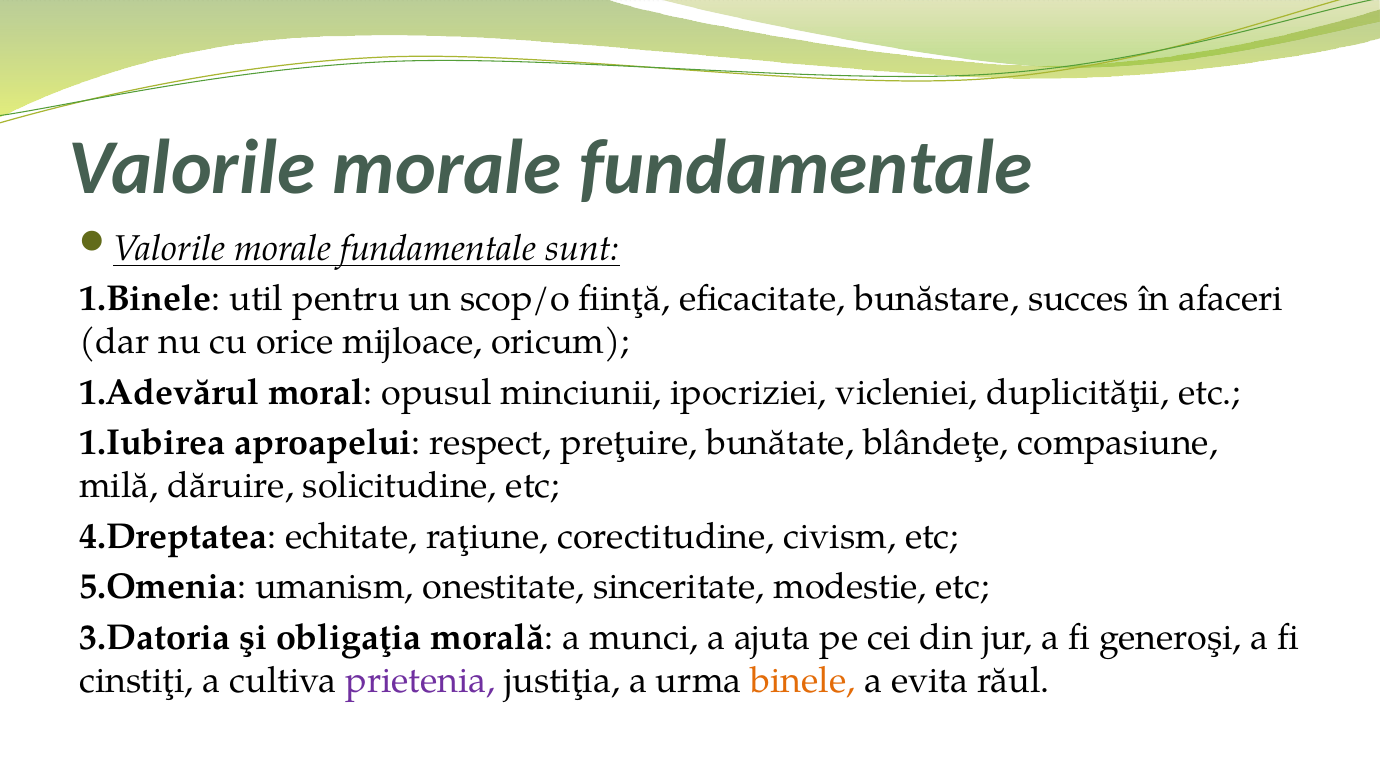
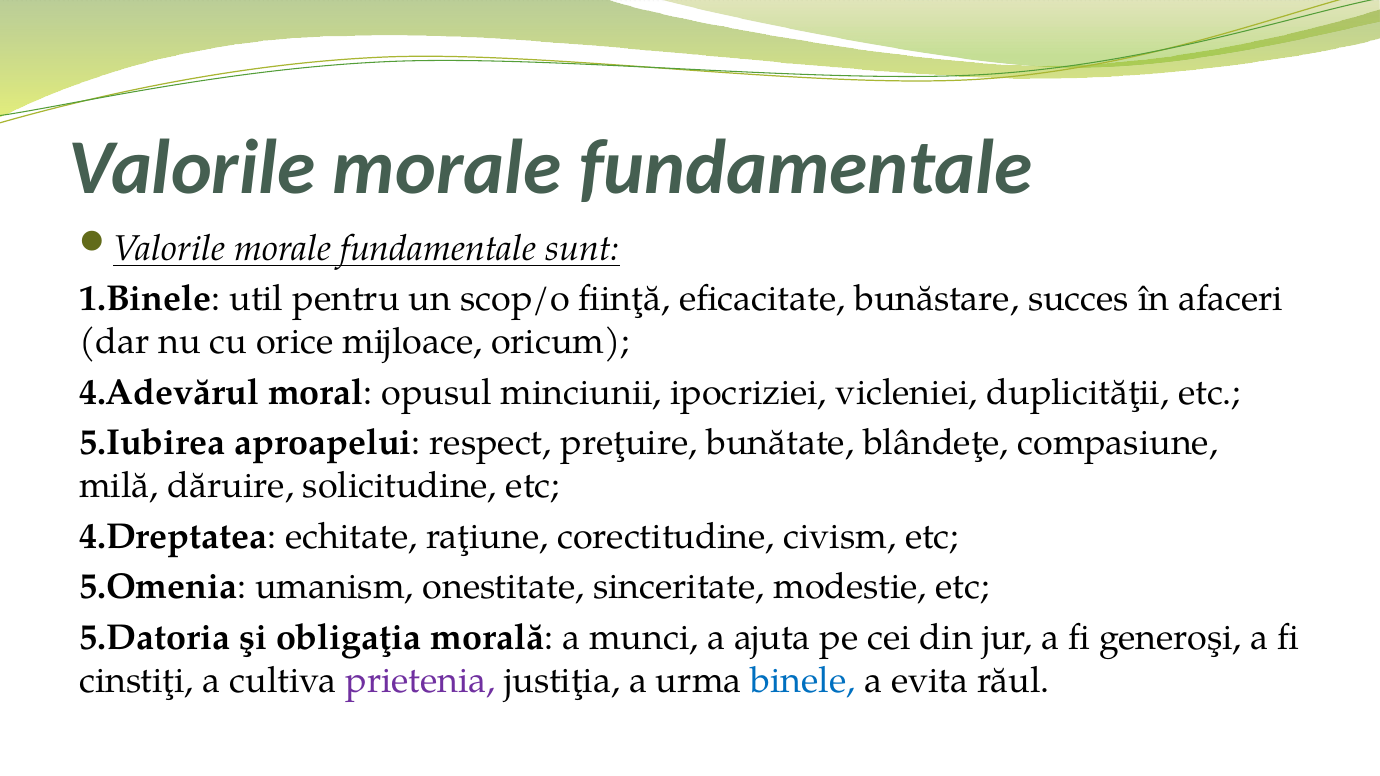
1.Adevărul: 1.Adevărul -> 4.Adevărul
1.Iubirea: 1.Iubirea -> 5.Iubirea
3.Datoria: 3.Datoria -> 5.Datoria
binele colour: orange -> blue
